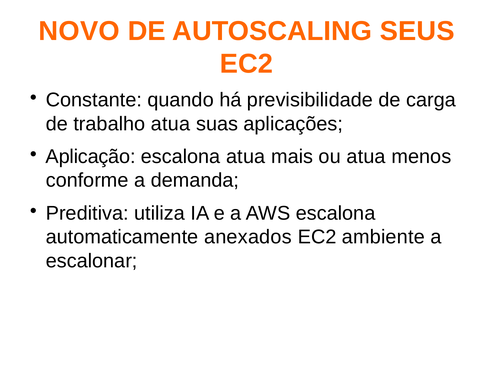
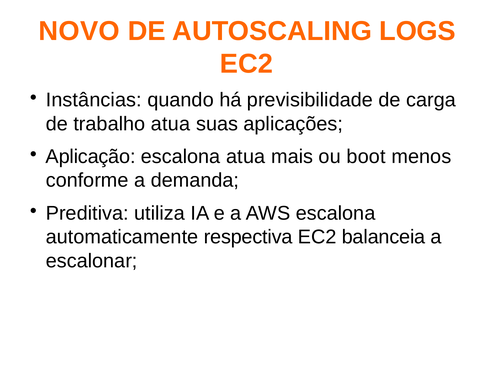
SEUS: SEUS -> LOGS
Constante: Constante -> Instâncias
ou atua: atua -> boot
anexados: anexados -> respectiva
ambiente: ambiente -> balanceia
